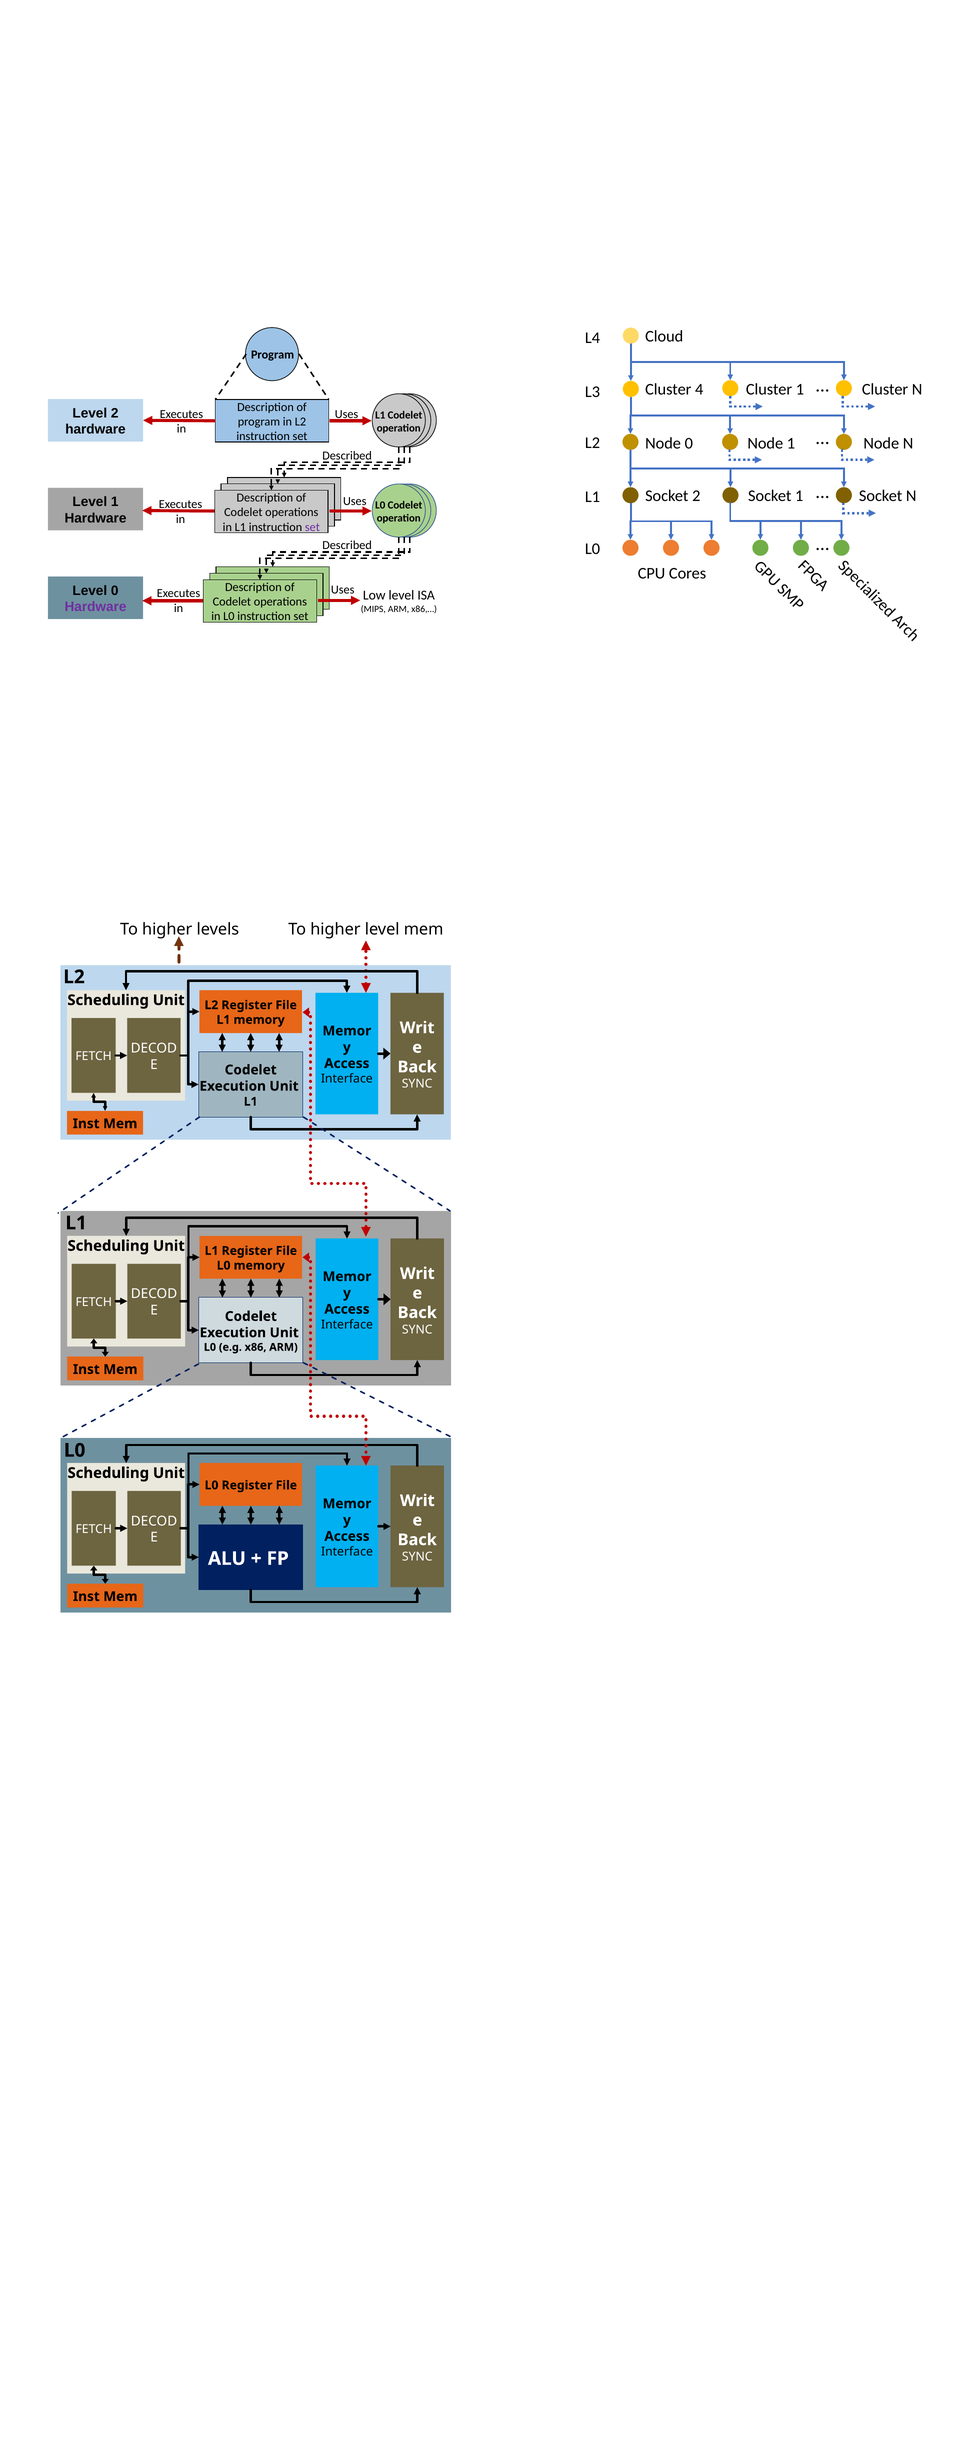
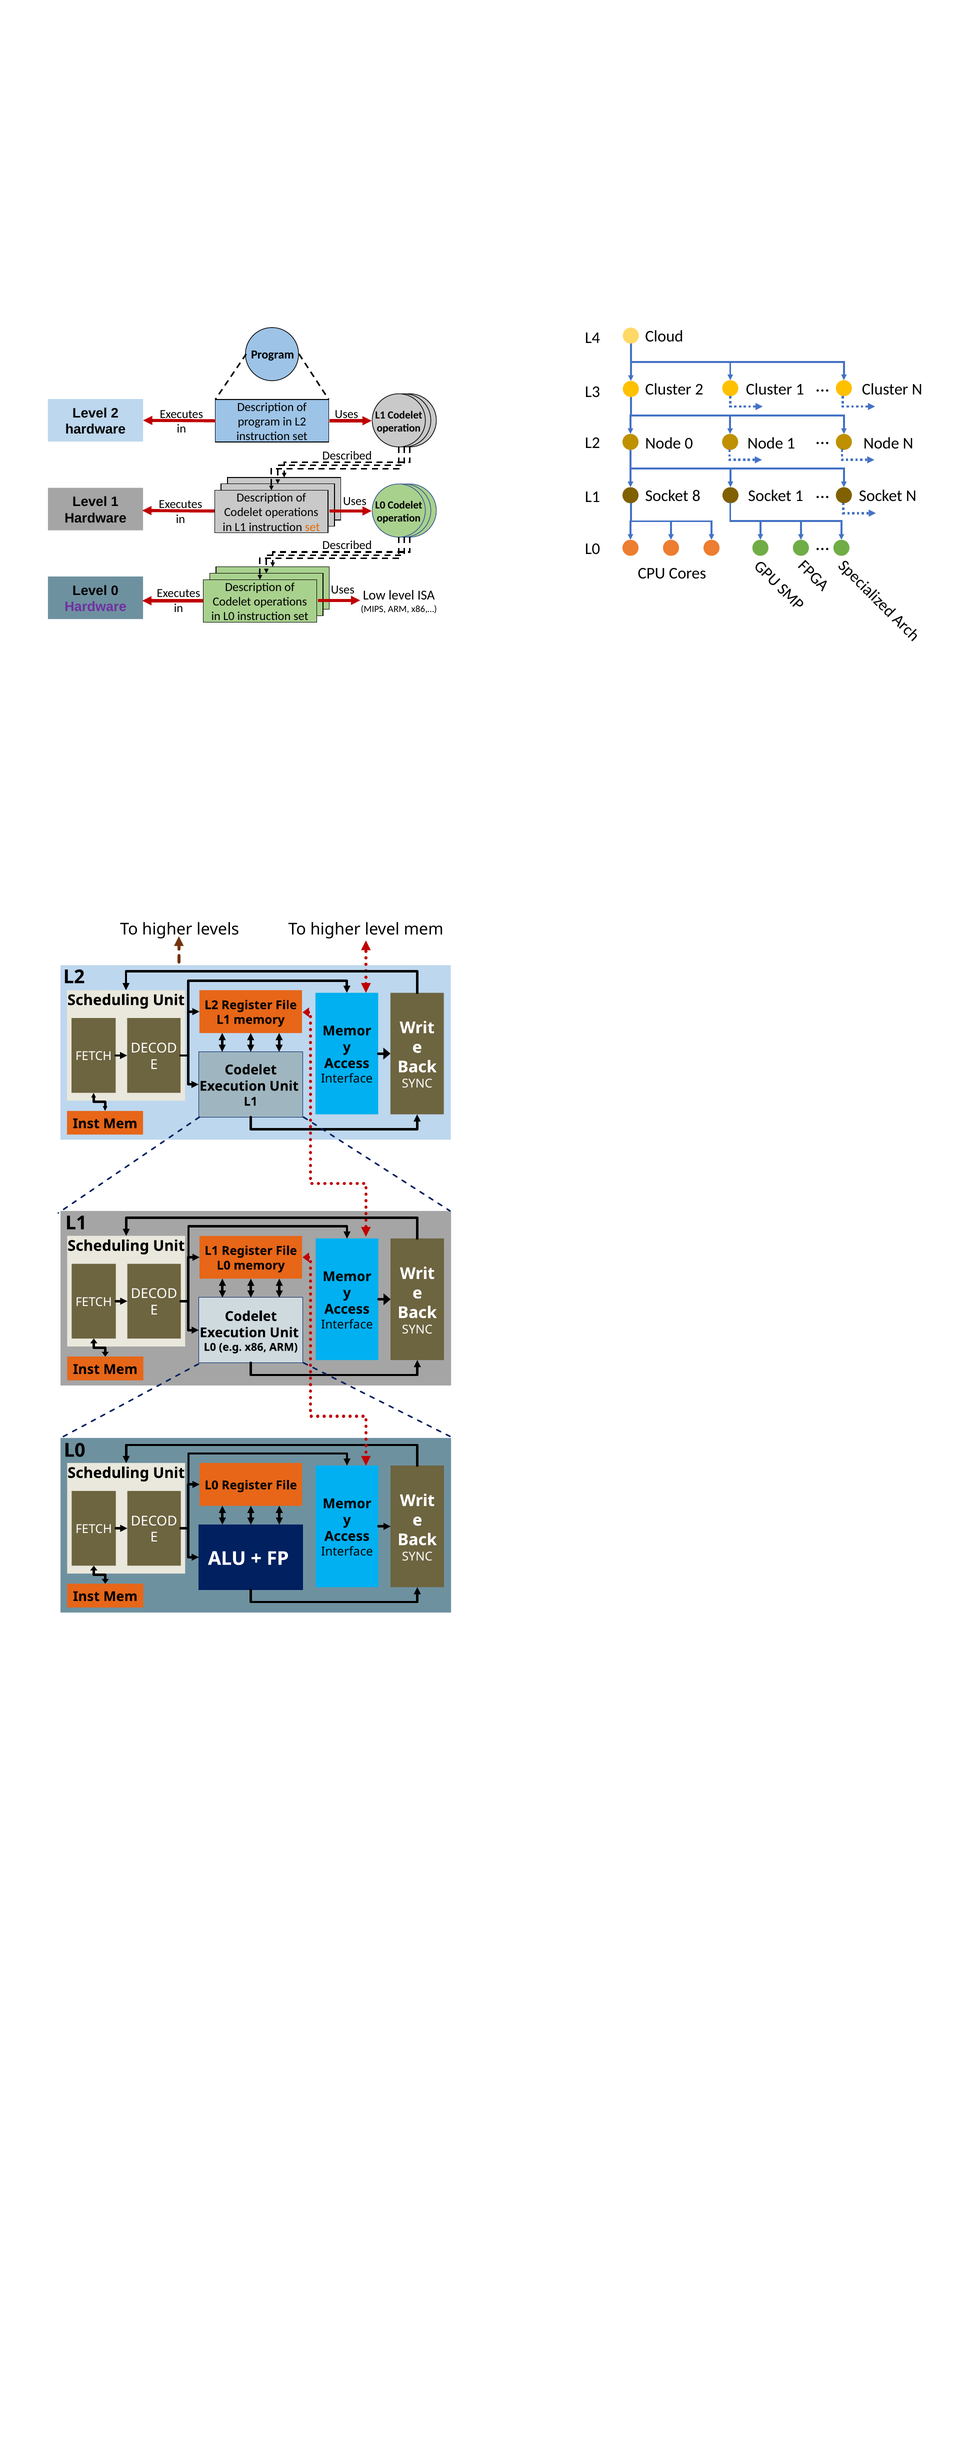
Cluster 4: 4 -> 2
Socket 2: 2 -> 8
set at (312, 527) colour: purple -> orange
